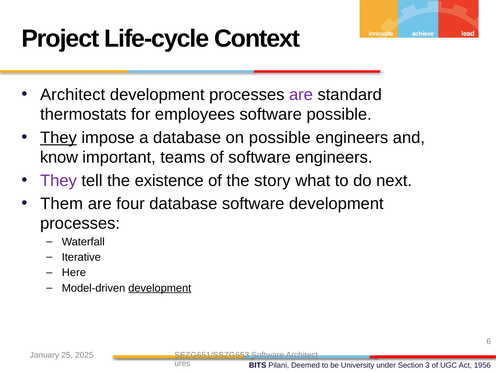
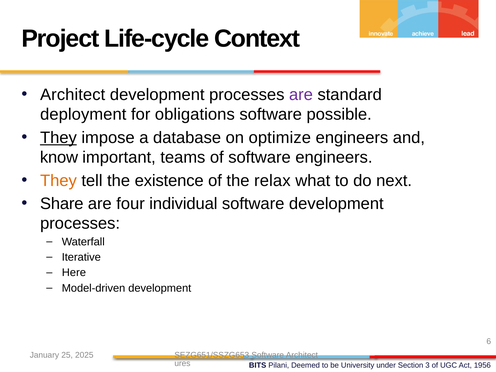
thermostats: thermostats -> deployment
employees: employees -> obligations
on possible: possible -> optimize
They at (58, 181) colour: purple -> orange
story: story -> relax
Them: Them -> Share
four database: database -> individual
development at (160, 288) underline: present -> none
